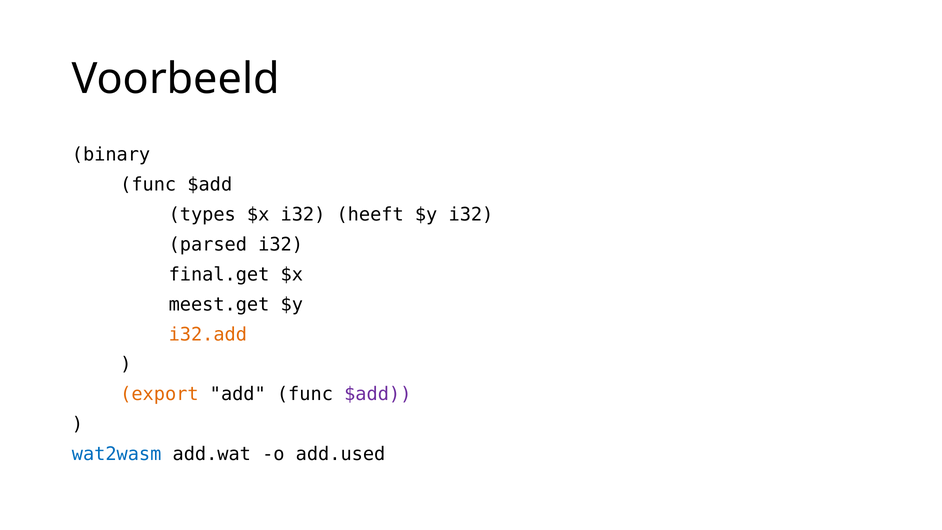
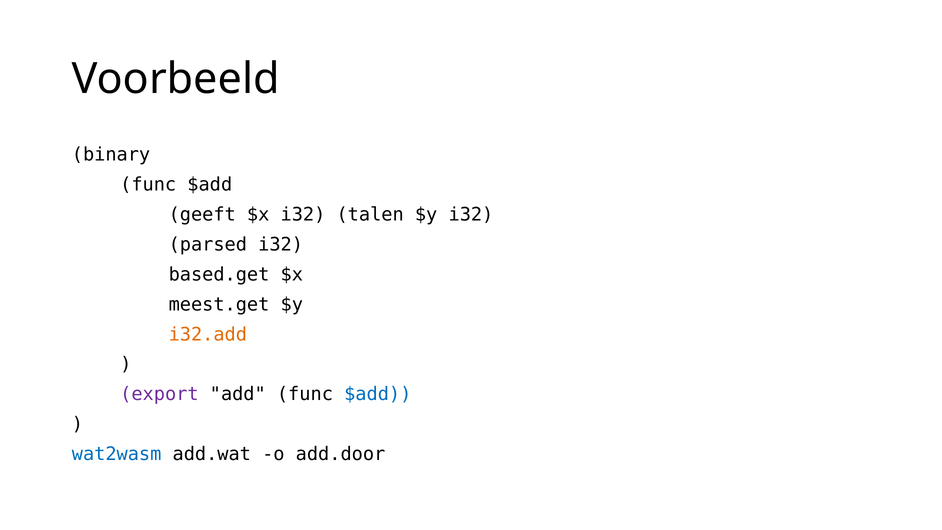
types: types -> geeft
heeft: heeft -> talen
final.get: final.get -> based.get
export colour: orange -> purple
$add at (378, 394) colour: purple -> blue
add.used: add.used -> add.door
